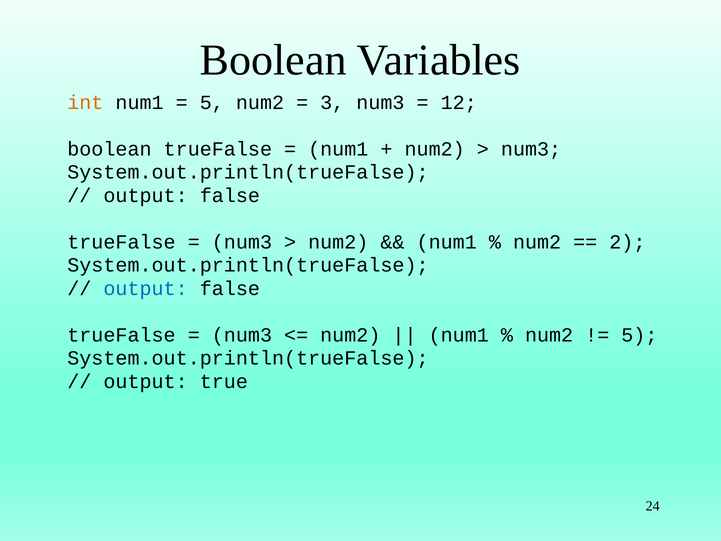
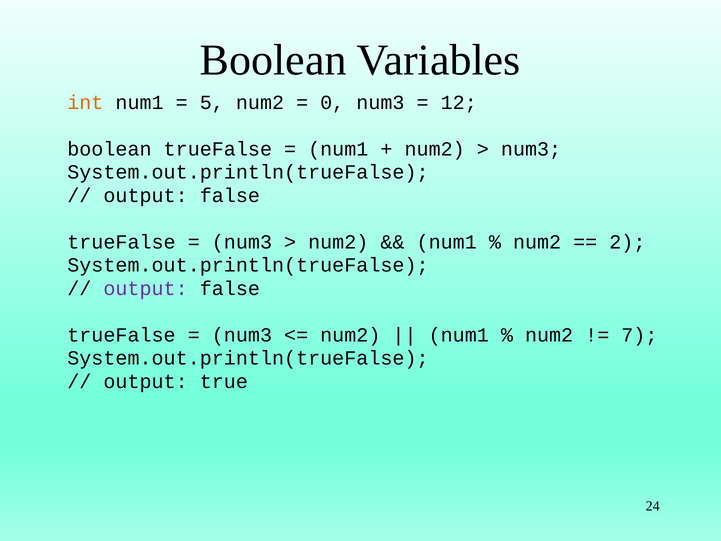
3: 3 -> 0
output at (146, 288) colour: blue -> purple
5 at (639, 335): 5 -> 7
